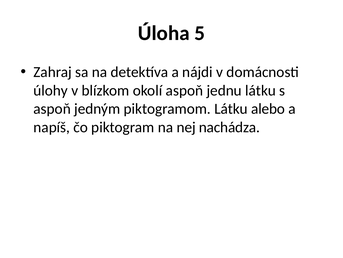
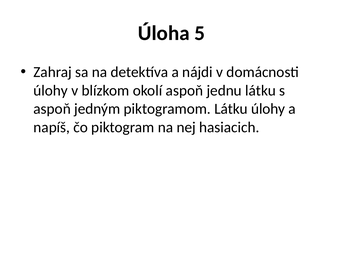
Látku alebo: alebo -> úlohy
nachádza: nachádza -> hasiacich
